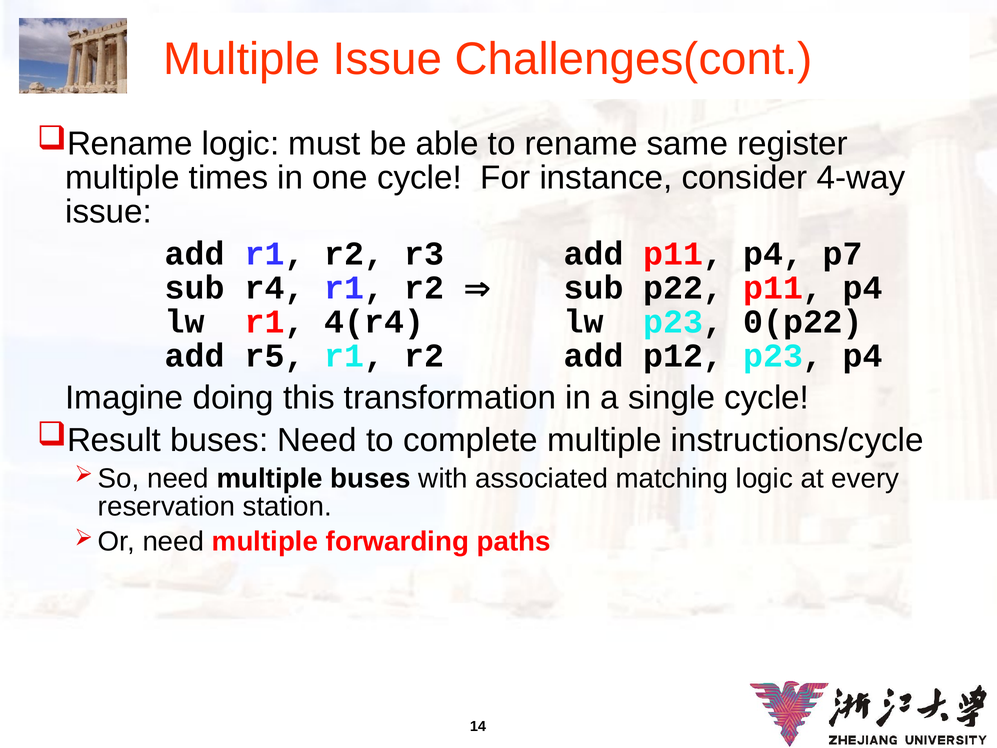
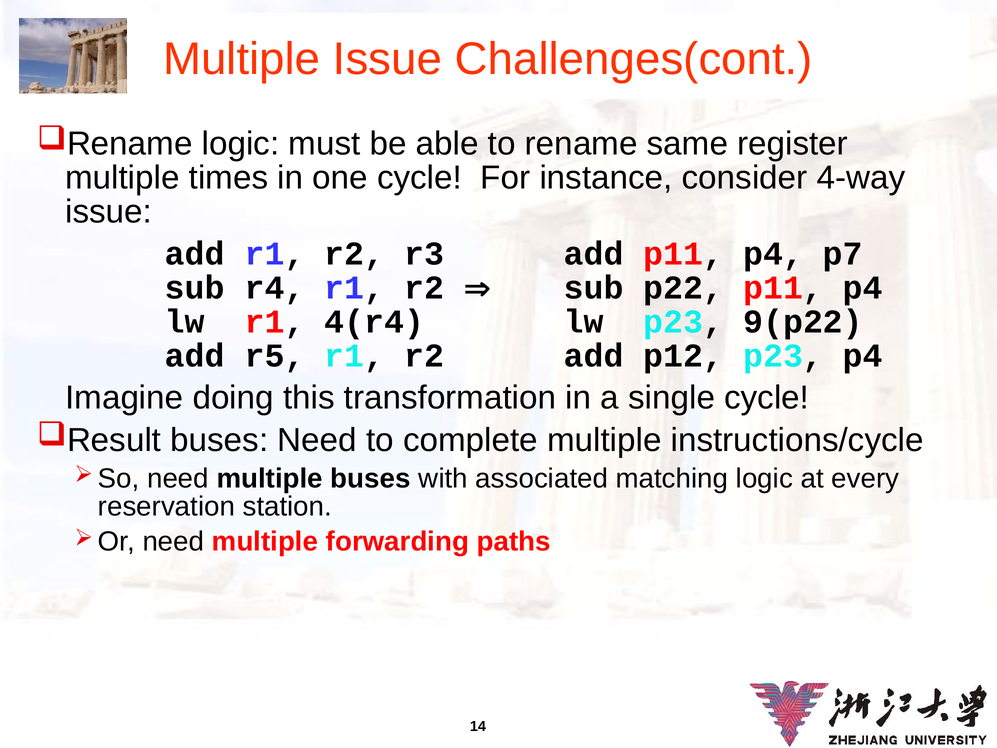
0(p22: 0(p22 -> 9(p22
